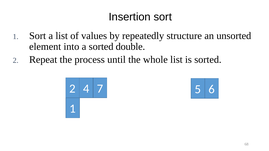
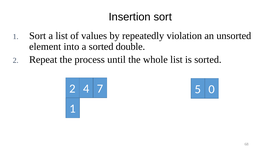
structure: structure -> violation
6: 6 -> 0
